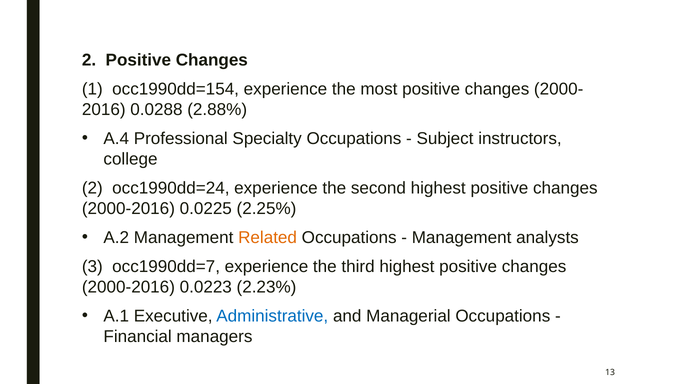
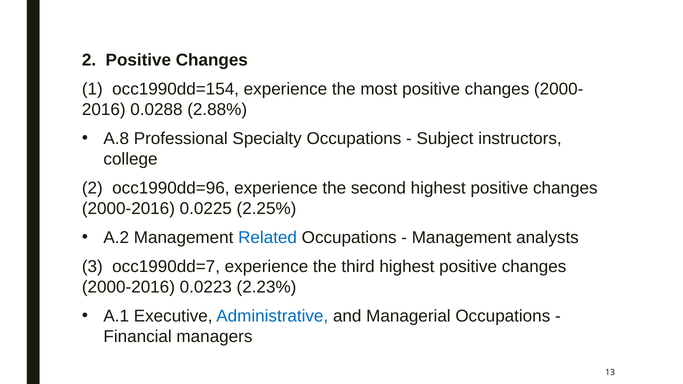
A.4: A.4 -> A.8
occ1990dd=24: occ1990dd=24 -> occ1990dd=96
Related colour: orange -> blue
